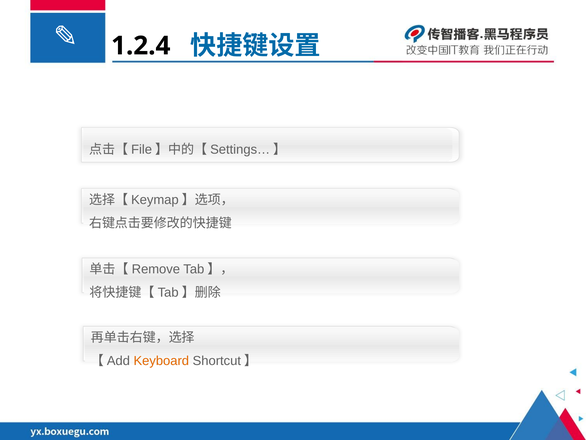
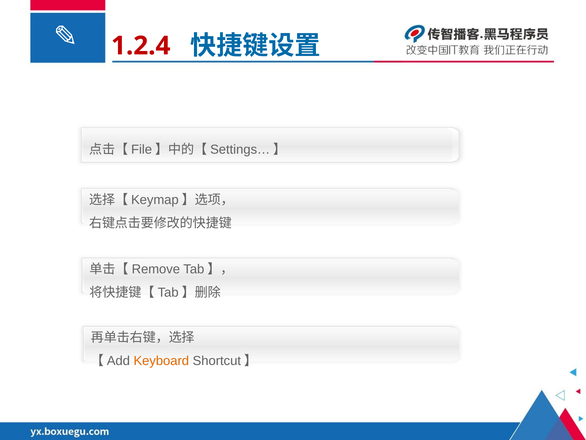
1.2.4 colour: black -> red
